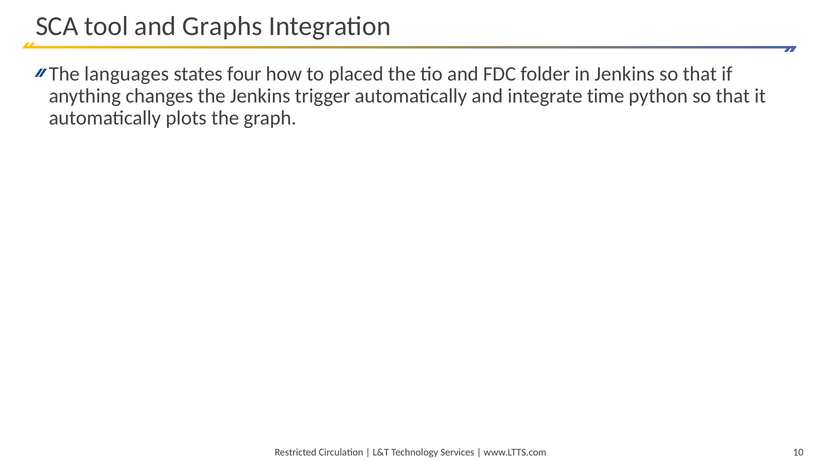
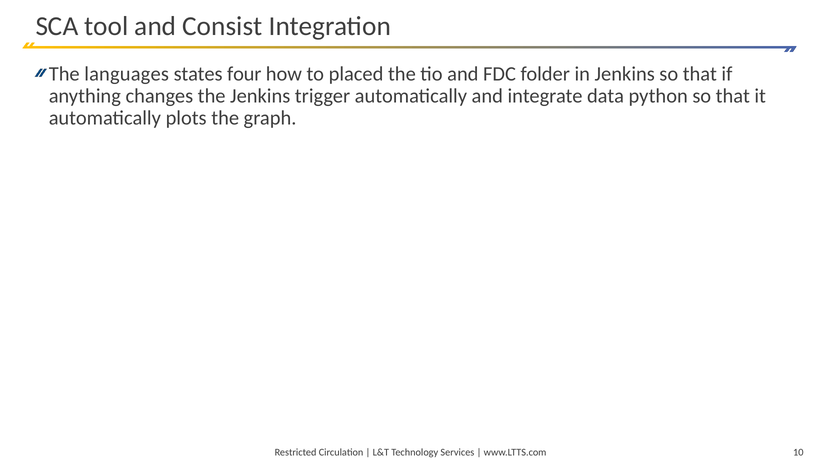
Graphs: Graphs -> Consist
time: time -> data
